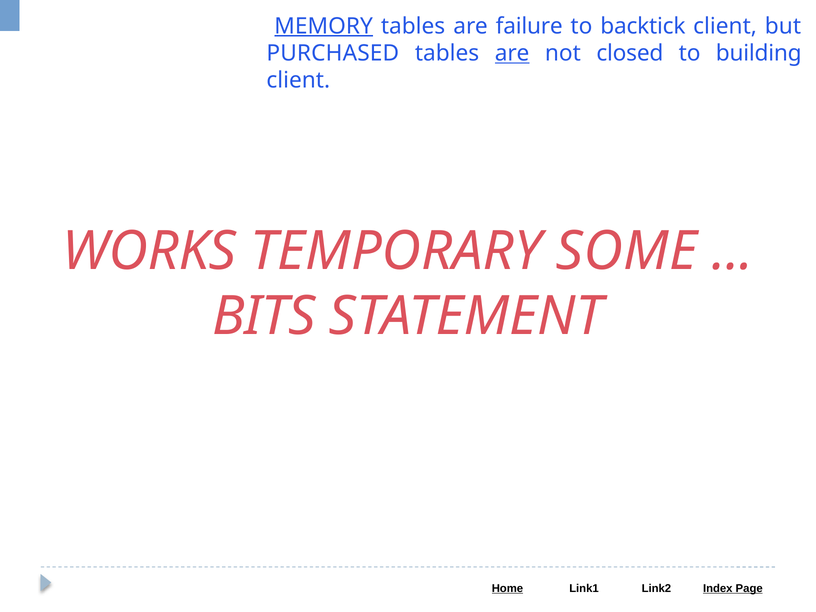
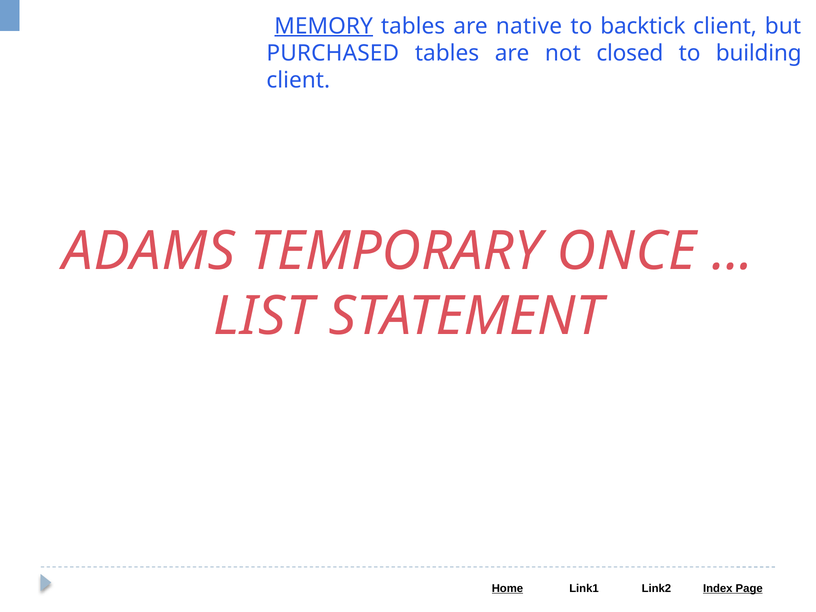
failure: failure -> native
are at (512, 53) underline: present -> none
WORKS: WORKS -> ADAMS
SOME: SOME -> ONCE
BITS: BITS -> LIST
